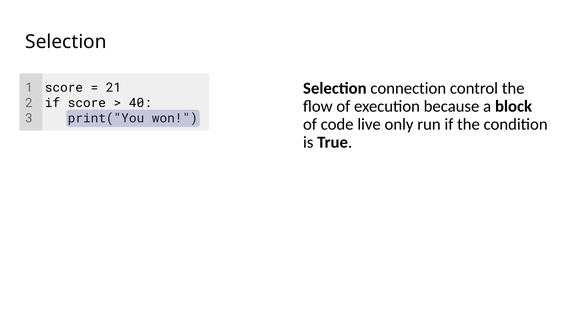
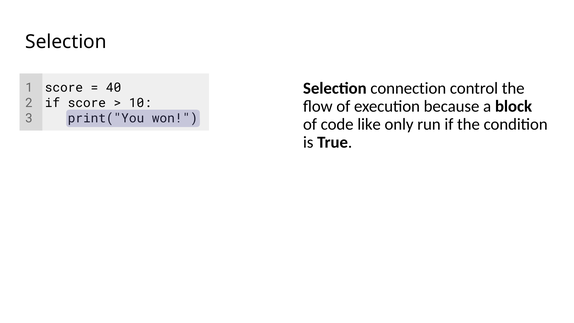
21: 21 -> 40
40: 40 -> 10
live: live -> like
